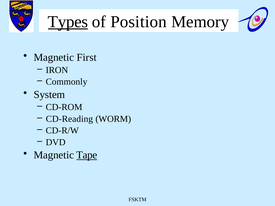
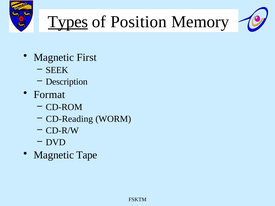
IRON: IRON -> SEEK
Commonly: Commonly -> Description
System: System -> Format
Tape underline: present -> none
